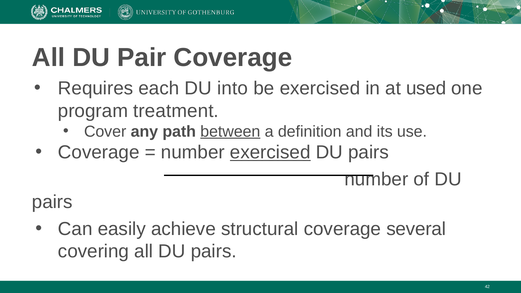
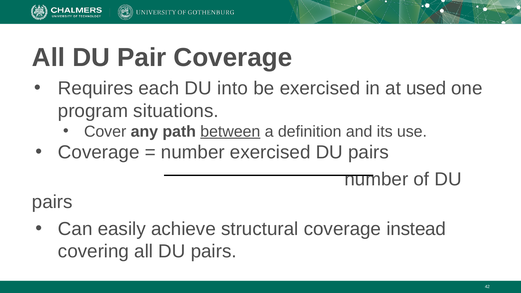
treatment: treatment -> situations
exercised at (270, 152) underline: present -> none
several: several -> instead
